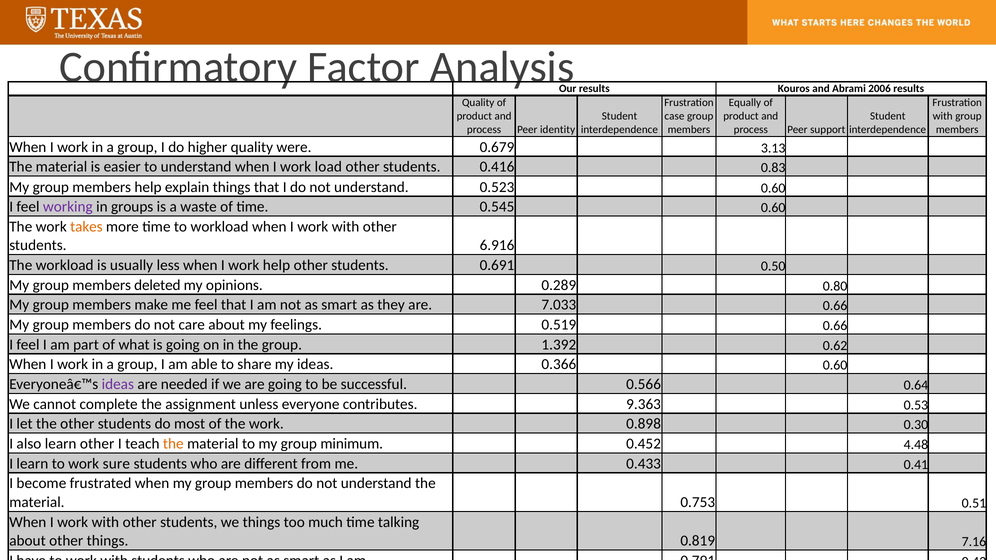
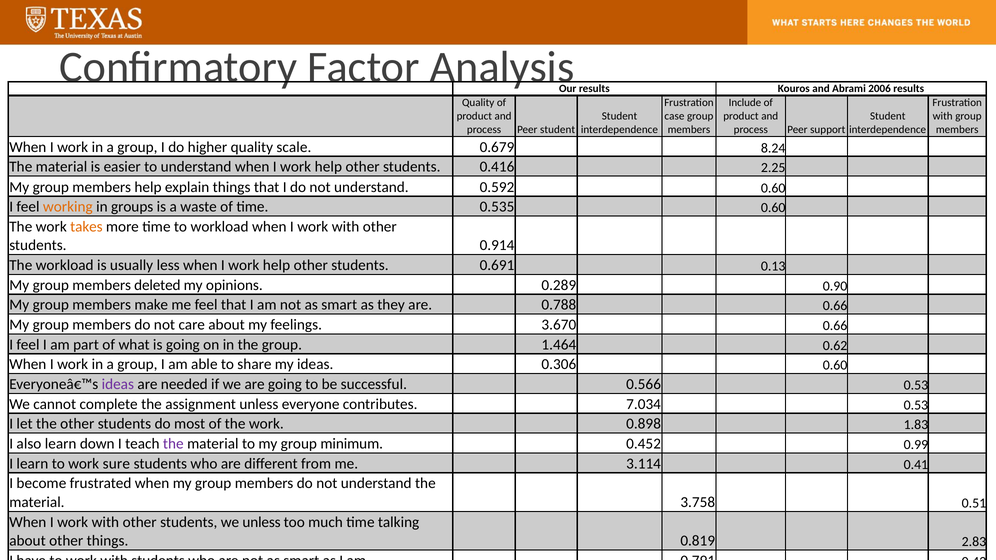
Equally: Equally -> Include
Peer identity: identity -> student
were: were -> scale
3.13: 3.13 -> 8.24
load at (328, 167): load -> help
0.83: 0.83 -> 2.25
0.523: 0.523 -> 0.592
working colour: purple -> orange
0.545: 0.545 -> 0.535
6.916: 6.916 -> 0.914
0.50: 0.50 -> 0.13
0.80: 0.80 -> 0.90
7.033: 7.033 -> 0.788
0.519: 0.519 -> 3.670
1.392: 1.392 -> 1.464
0.366: 0.366 -> 0.306
0.566 0.64: 0.64 -> 0.53
9.363: 9.363 -> 7.034
0.30: 0.30 -> 1.83
learn other: other -> down
the at (173, 444) colour: orange -> purple
4.48: 4.48 -> 0.99
0.433: 0.433 -> 3.114
0.753: 0.753 -> 3.758
we things: things -> unless
7.16: 7.16 -> 2.83
